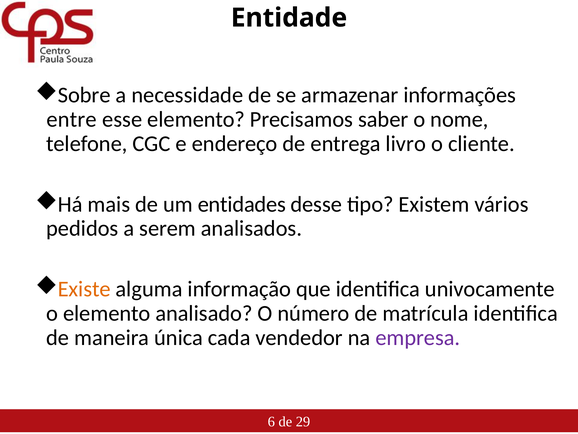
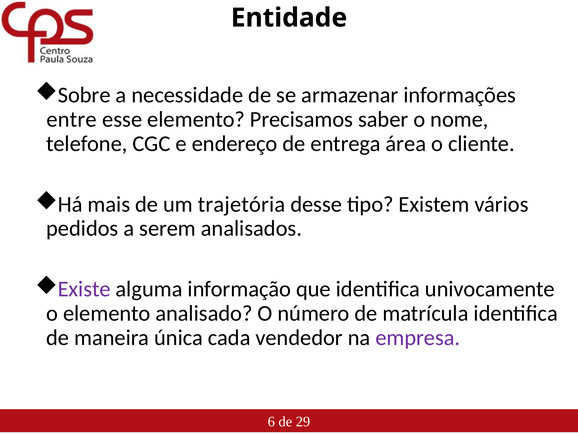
livro: livro -> área
entidades: entidades -> trajetória
Existe colour: orange -> purple
